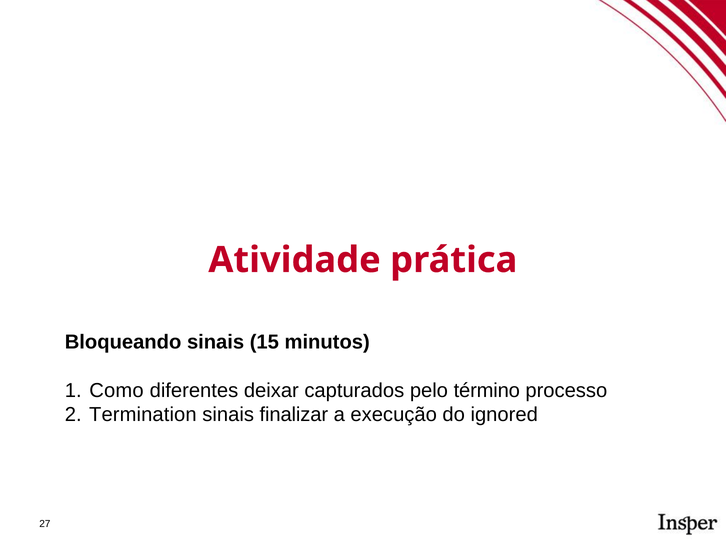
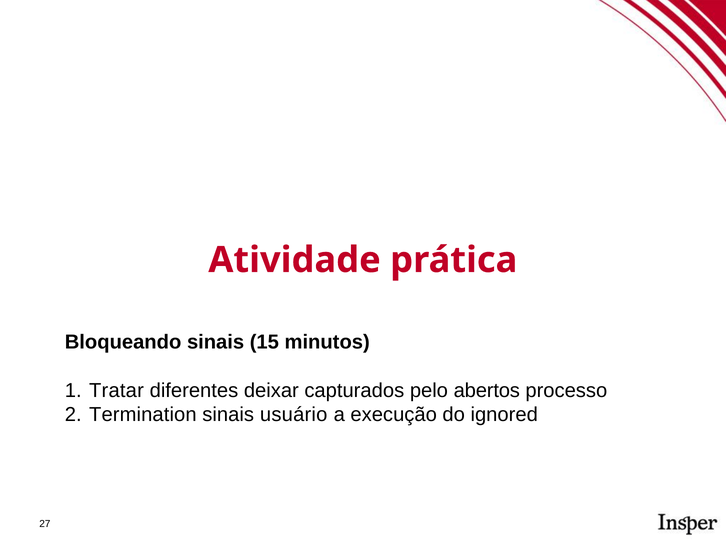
Como: Como -> Tratar
término: término -> abertos
finalizar: finalizar -> usuário
